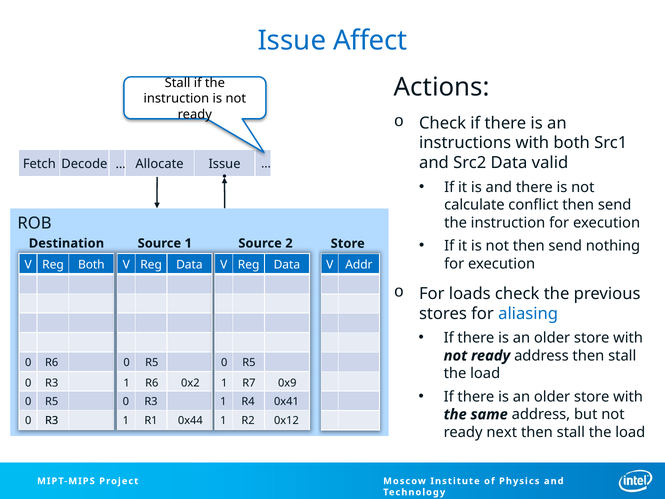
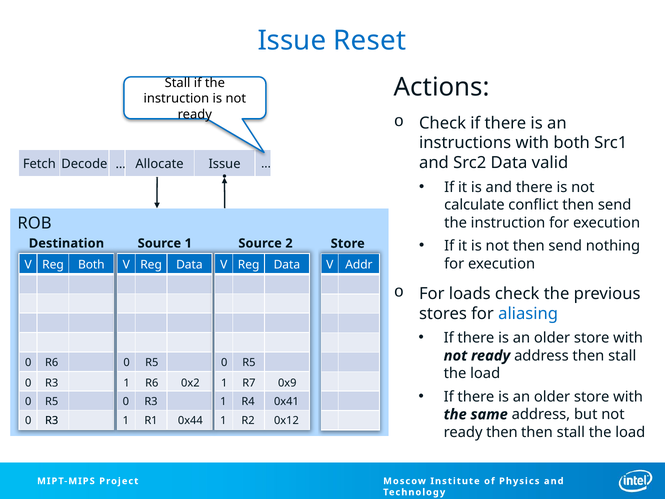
Affect: Affect -> Reset
ready next: next -> then
